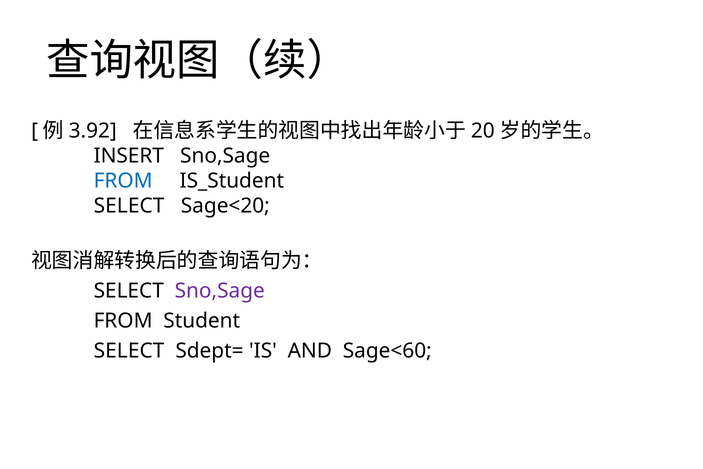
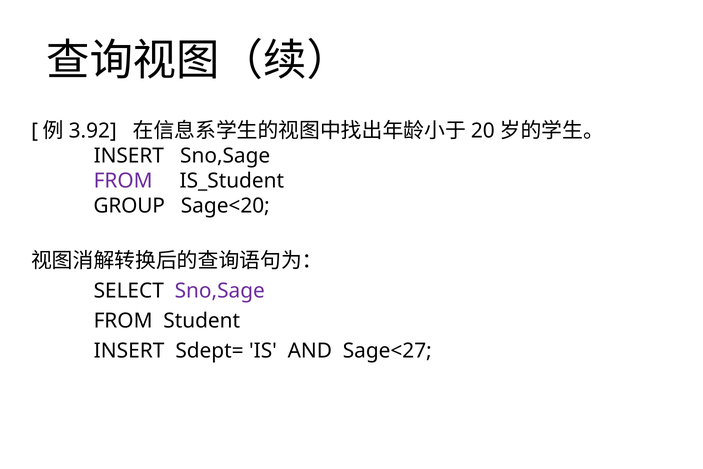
FROM at (123, 181) colour: blue -> purple
SELECT at (129, 206): SELECT -> GROUP
SELECT at (129, 351): SELECT -> INSERT
Sage<60: Sage<60 -> Sage<27
